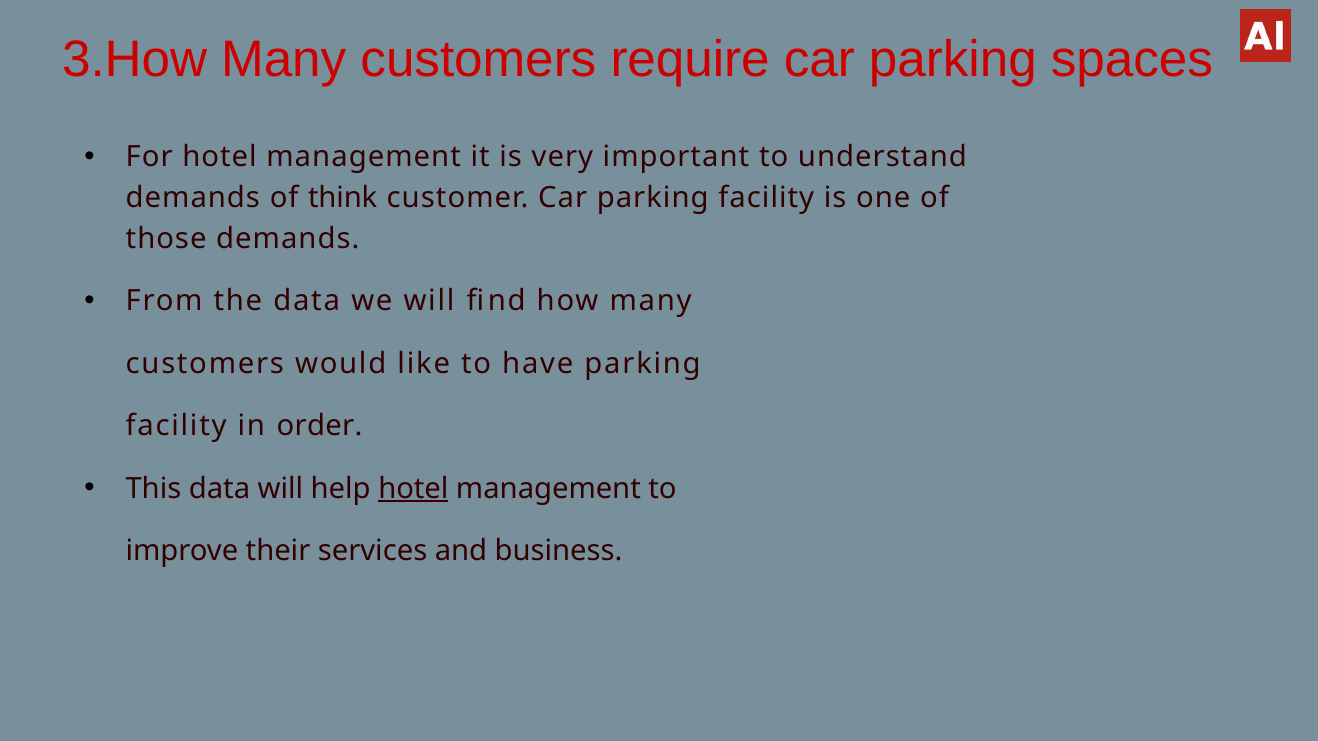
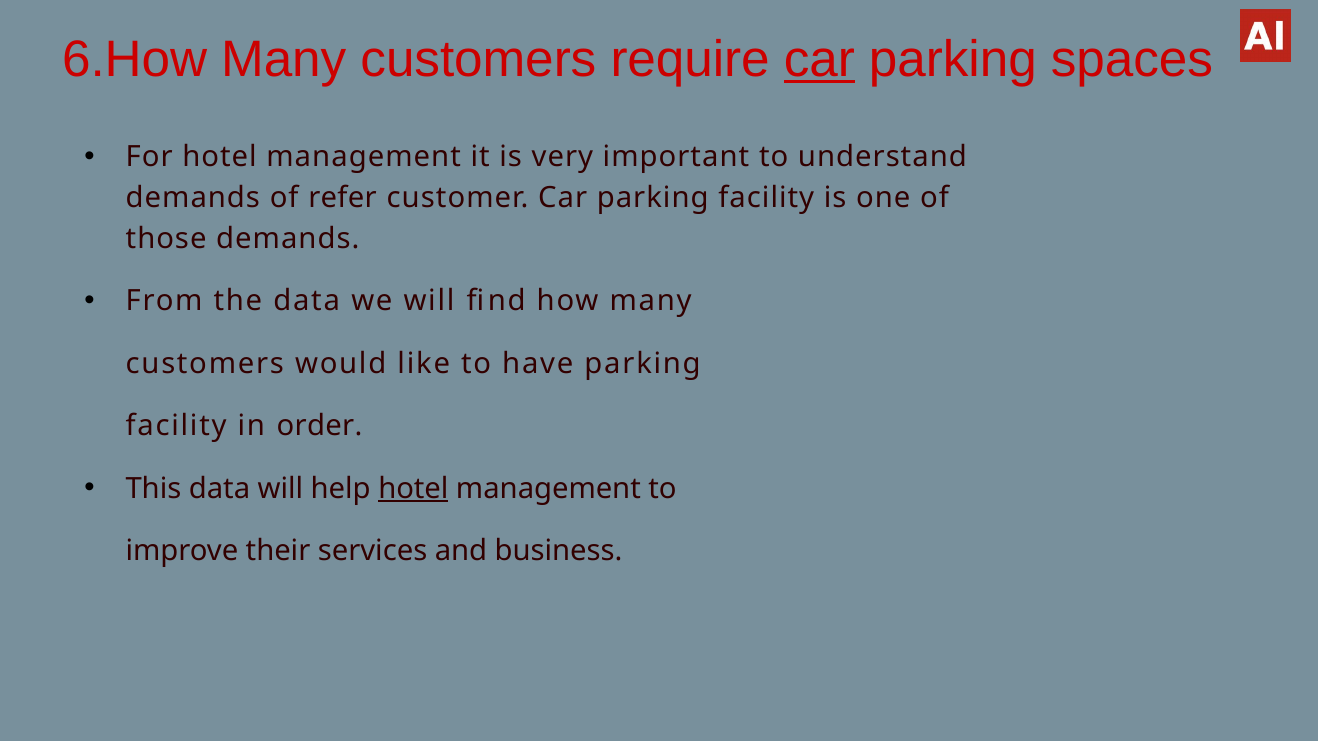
3.How: 3.How -> 6.How
car at (819, 60) underline: none -> present
think: think -> refer
